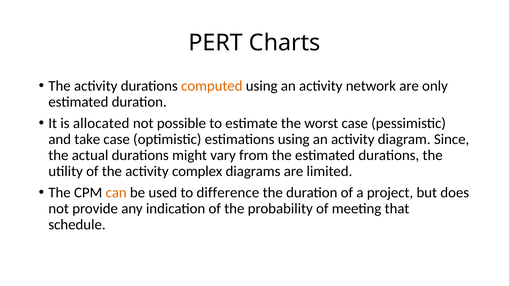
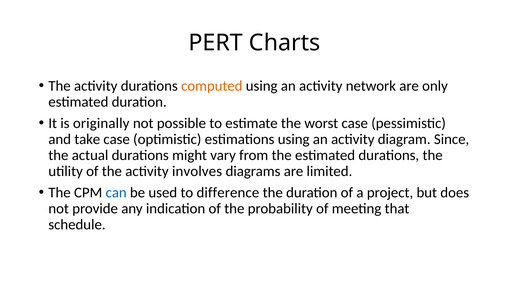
allocated: allocated -> originally
complex: complex -> involves
can colour: orange -> blue
